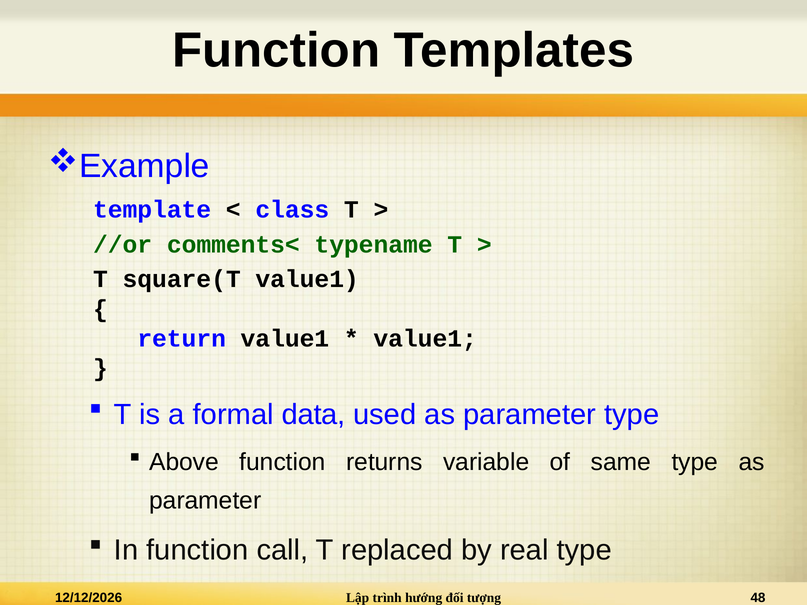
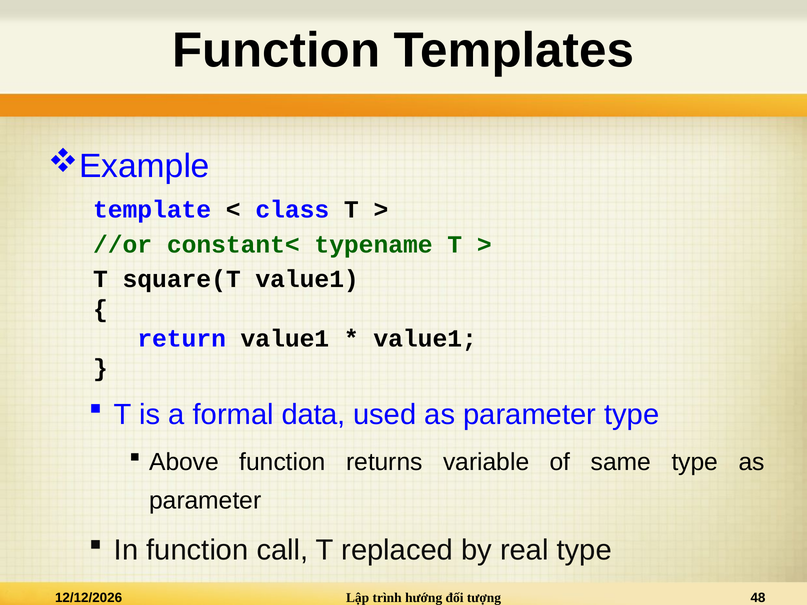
comments<: comments< -> constant<
